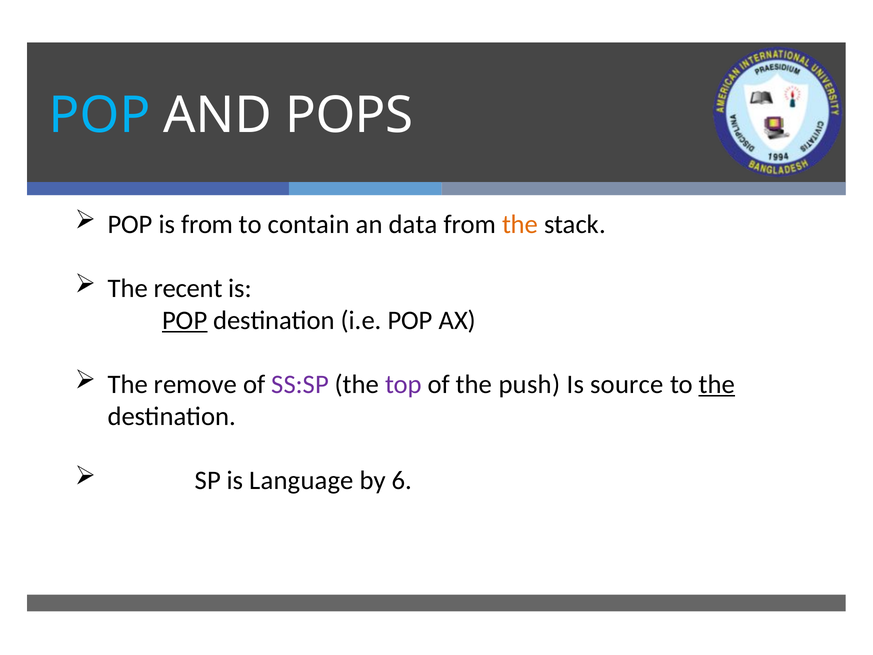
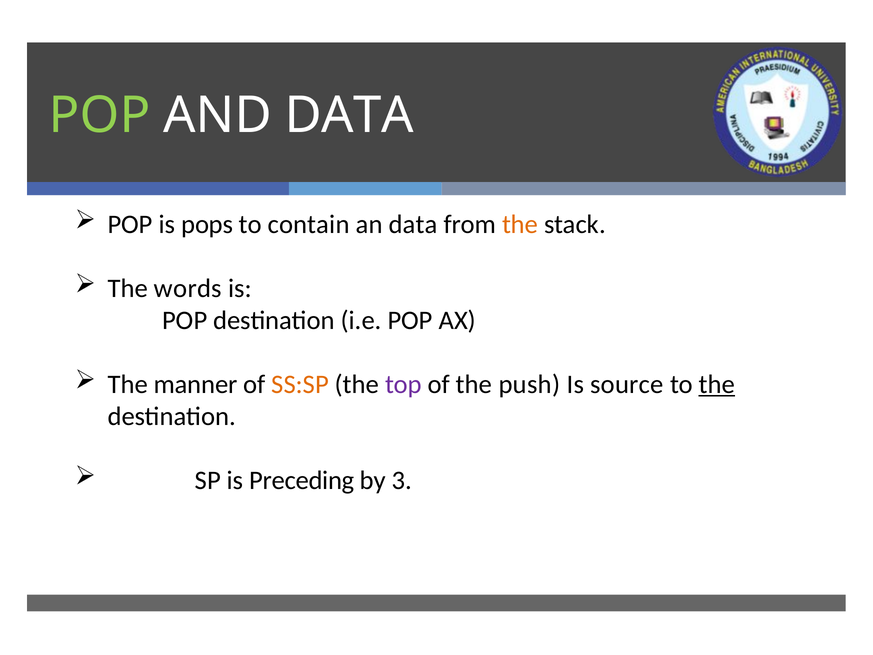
POP at (100, 115) colour: light blue -> light green
AND POPS: POPS -> DATA
is from: from -> pops
recent: recent -> words
POP at (185, 320) underline: present -> none
remove: remove -> manner
SS:SP colour: purple -> orange
Language: Language -> Preceding
6: 6 -> 3
